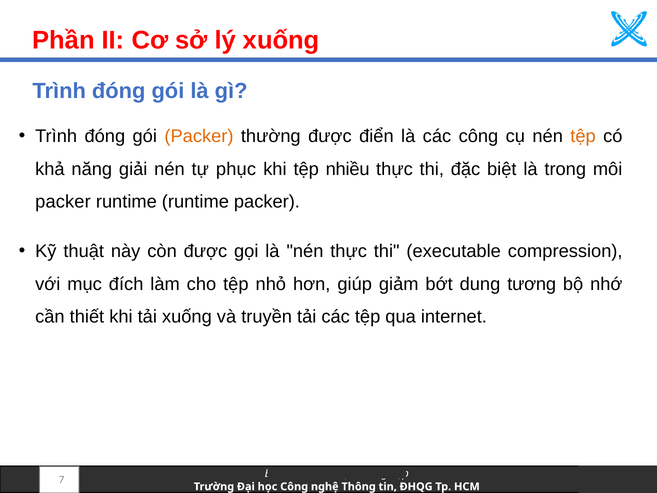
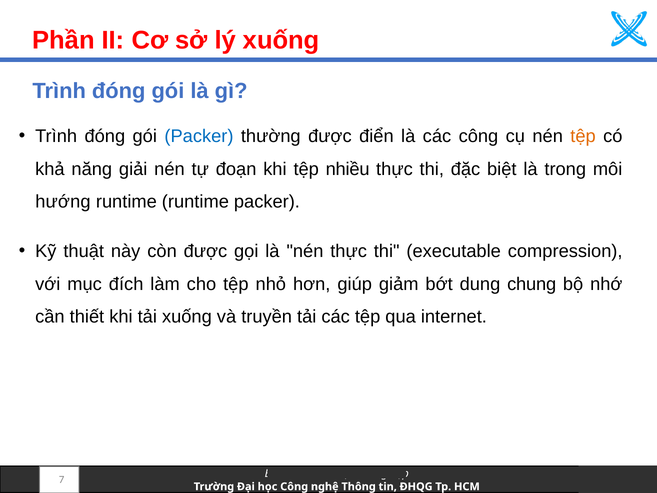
Packer at (199, 136) colour: orange -> blue
phục: phục -> đoạn
packer at (63, 202): packer -> hướng
tương: tương -> chung
